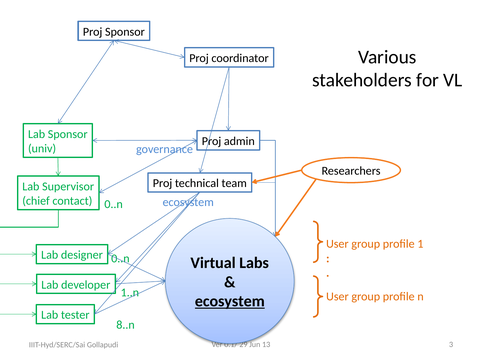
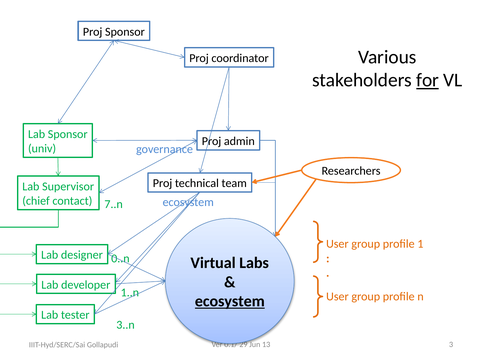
for underline: none -> present
contact 0..n: 0..n -> 7..n
8..n: 8..n -> 3..n
